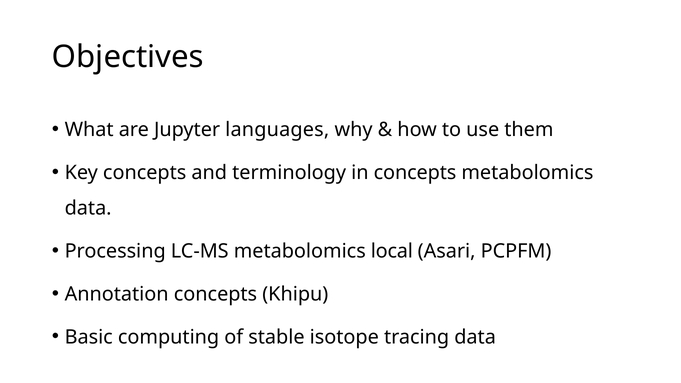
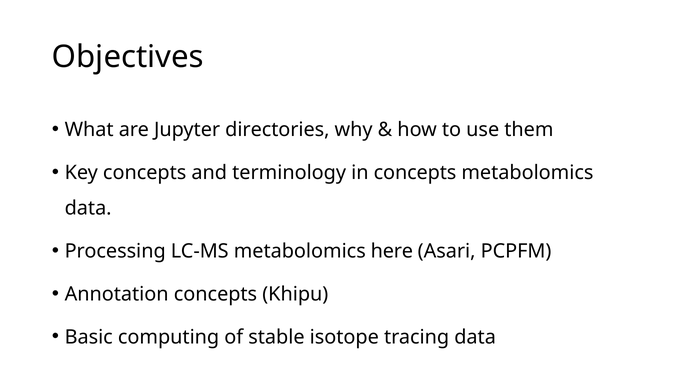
languages: languages -> directories
local: local -> here
